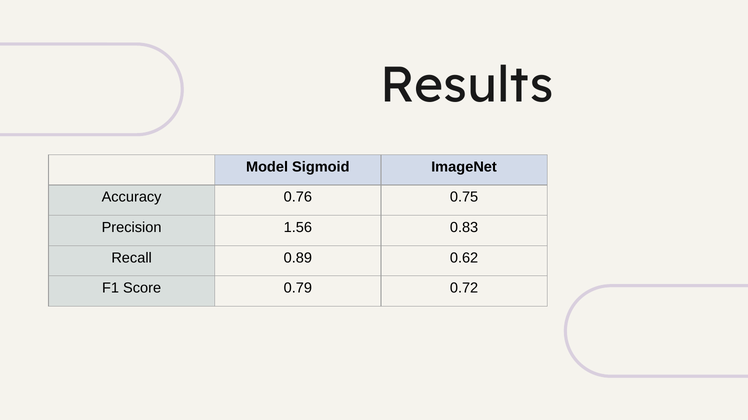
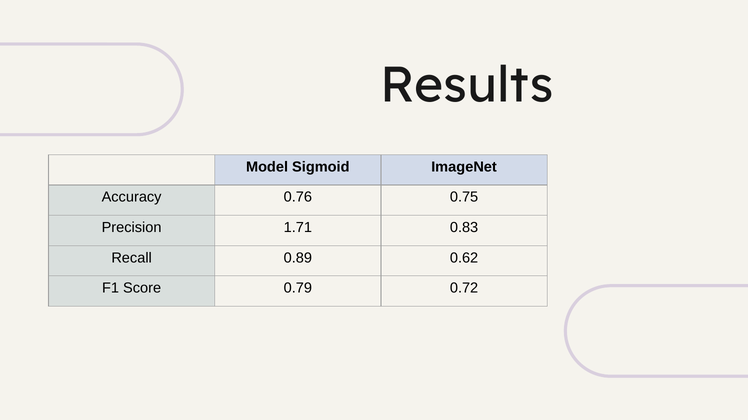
1.56: 1.56 -> 1.71
